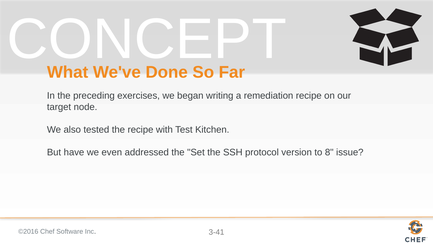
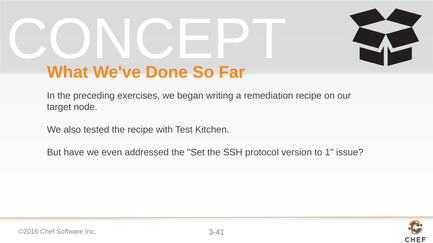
8: 8 -> 1
